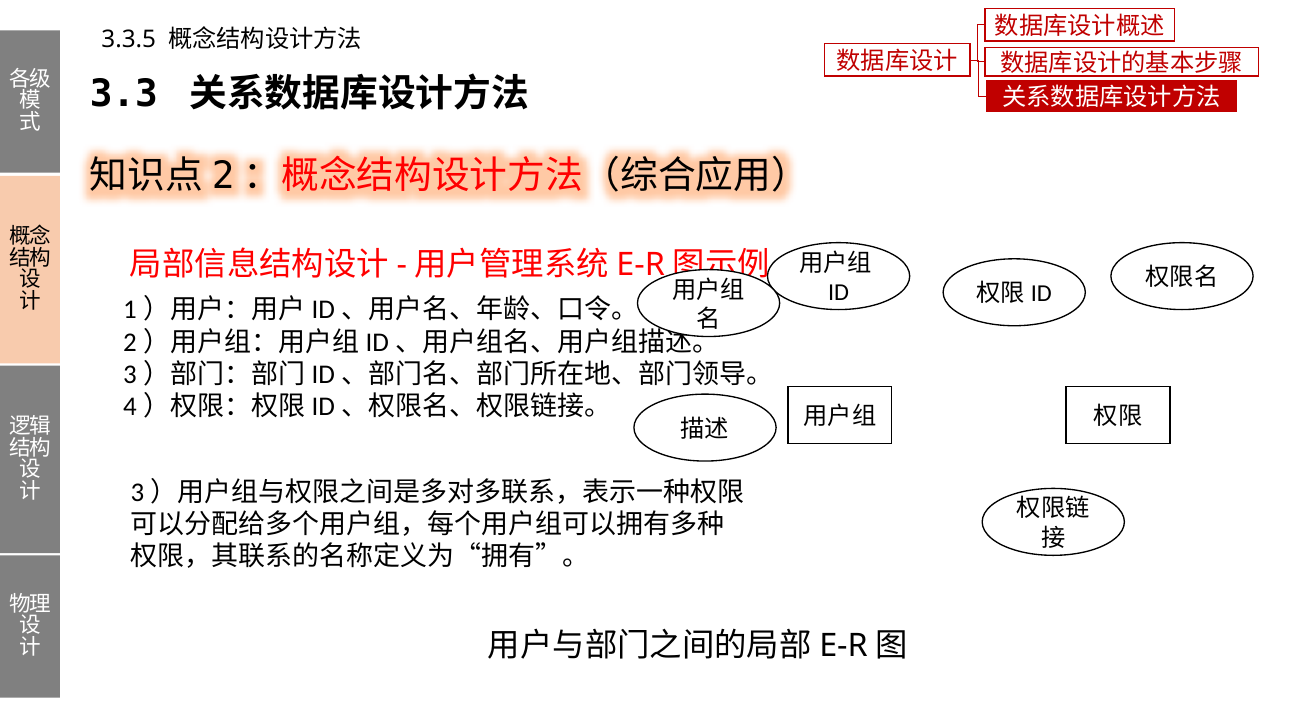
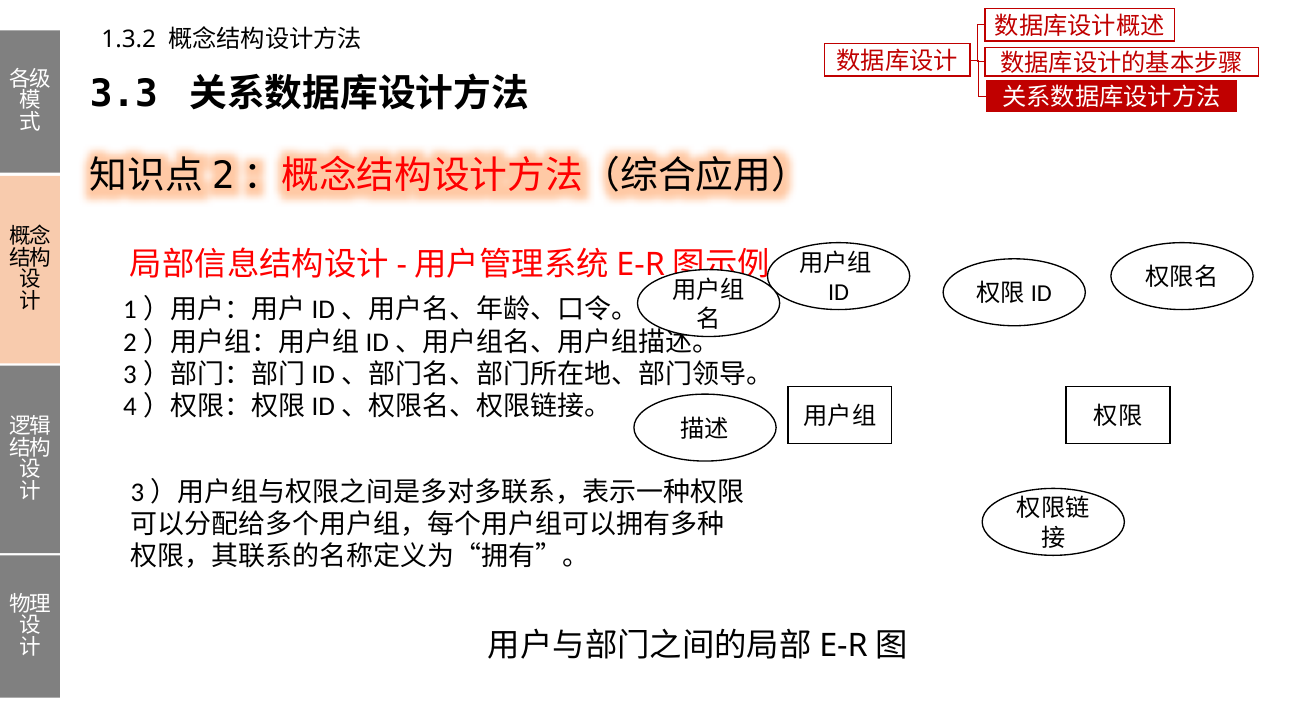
3.3.5: 3.3.5 -> 1.3.2
